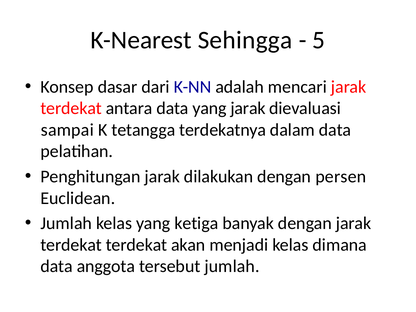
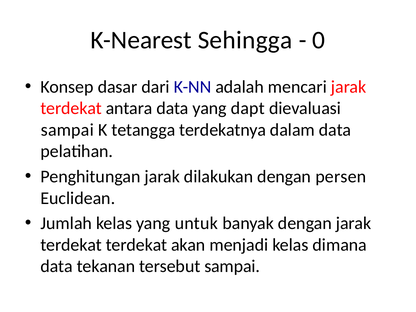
5: 5 -> 0
yang jarak: jarak -> dapt
ketiga: ketiga -> untuk
anggota: anggota -> tekanan
tersebut jumlah: jumlah -> sampai
